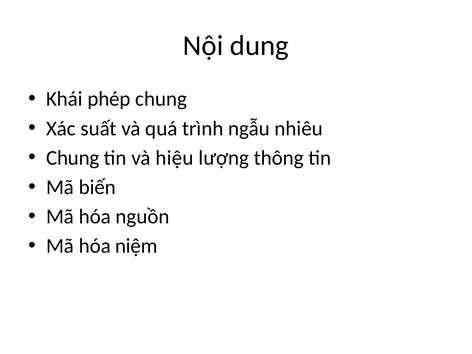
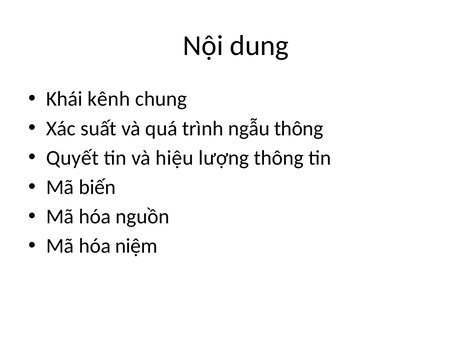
phép: phép -> kênh
ngẫu nhiêu: nhiêu -> thông
Chung at (73, 158): Chung -> Quyết
